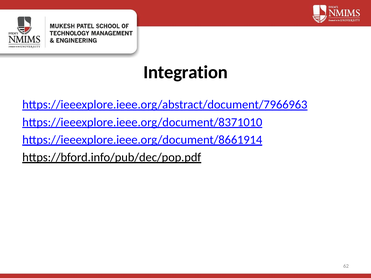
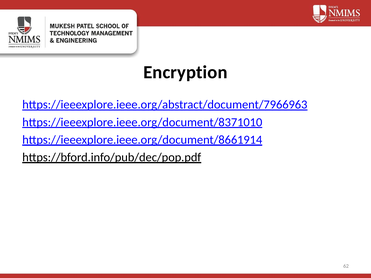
Integration: Integration -> Encryption
